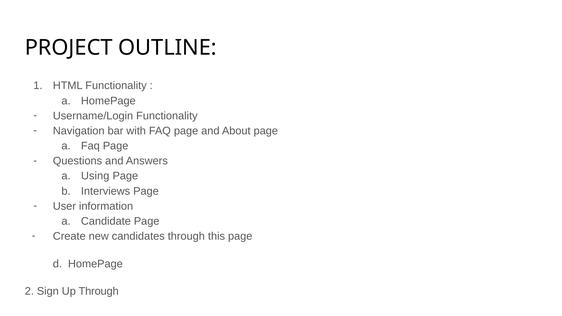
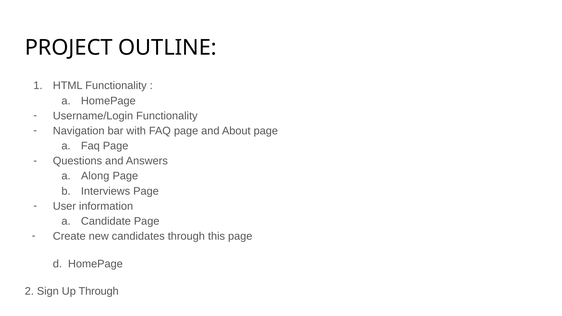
Using: Using -> Along
